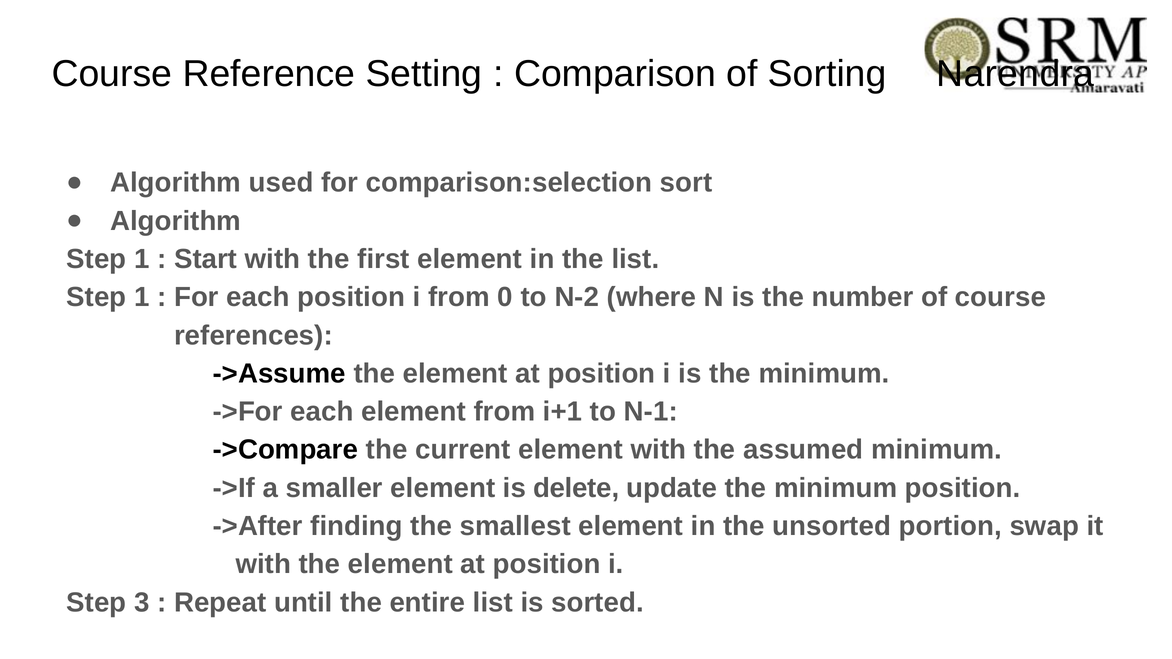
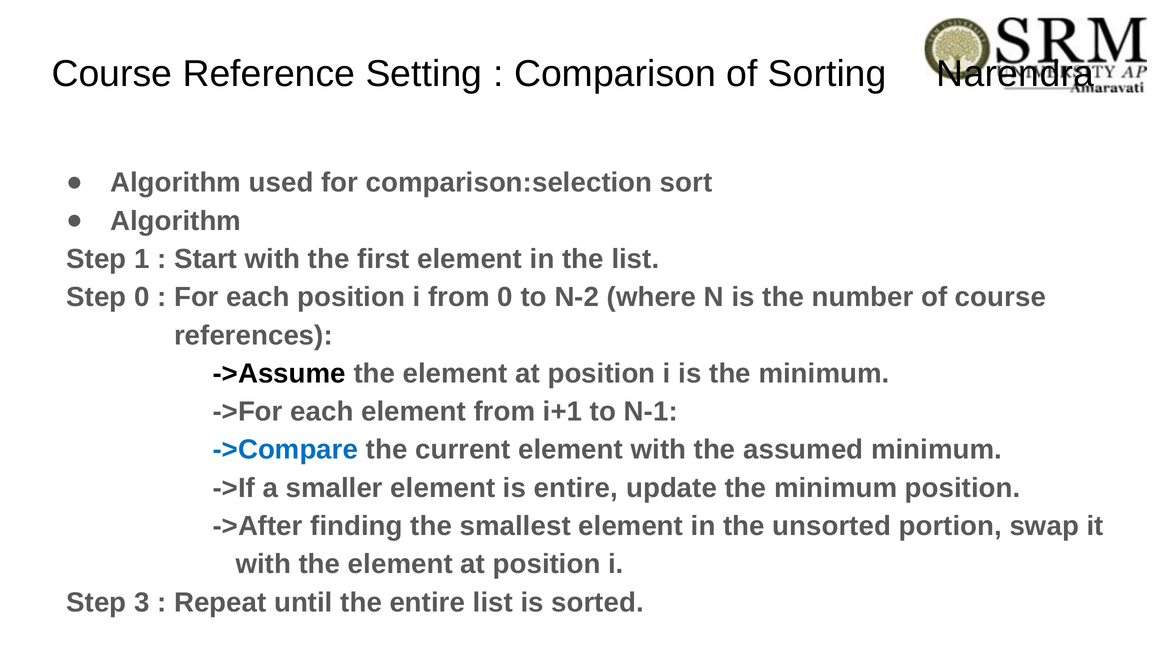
1 at (142, 297): 1 -> 0
->Compare colour: black -> blue
is delete: delete -> entire
